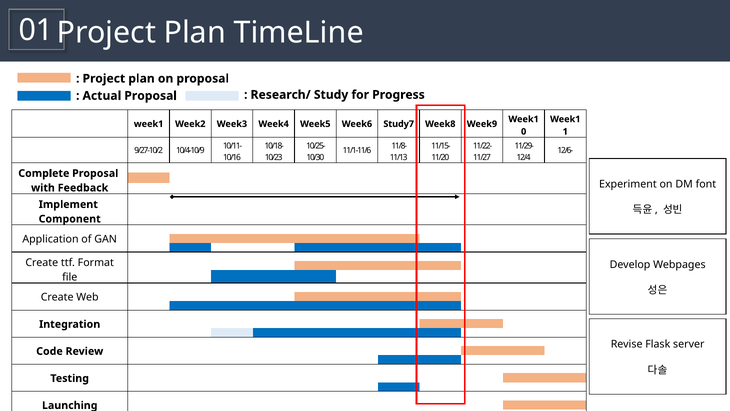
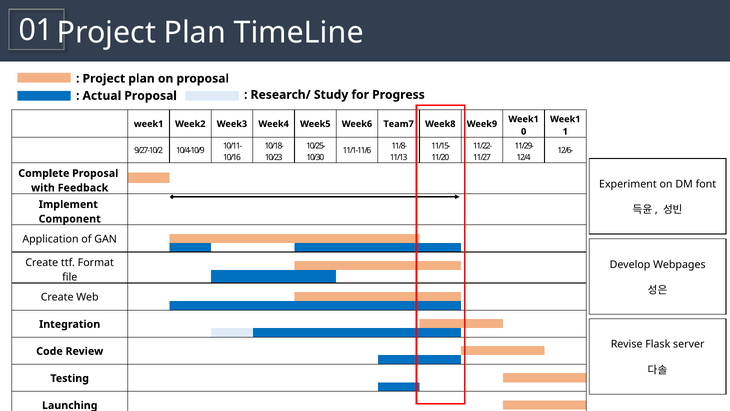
Study7: Study7 -> Team7
